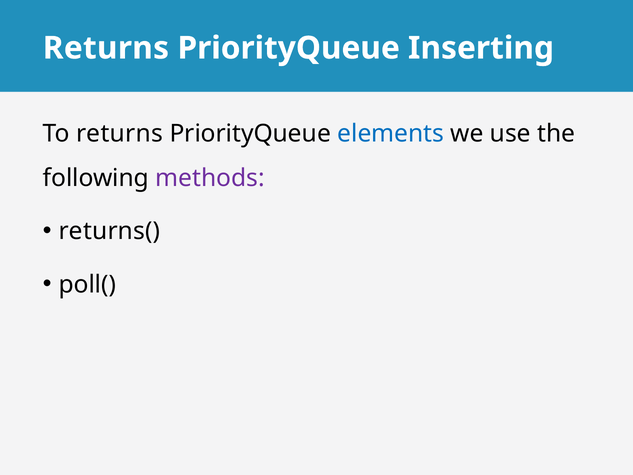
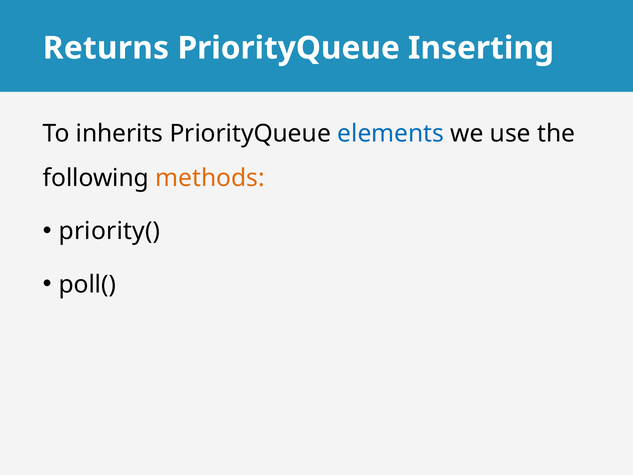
To returns: returns -> inherits
methods colour: purple -> orange
returns(: returns( -> priority(
